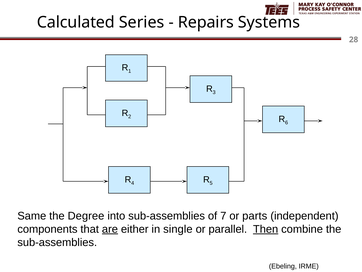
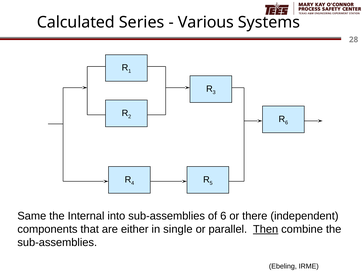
Repairs: Repairs -> Various
Degree: Degree -> Internal
of 7: 7 -> 6
parts: parts -> there
are underline: present -> none
